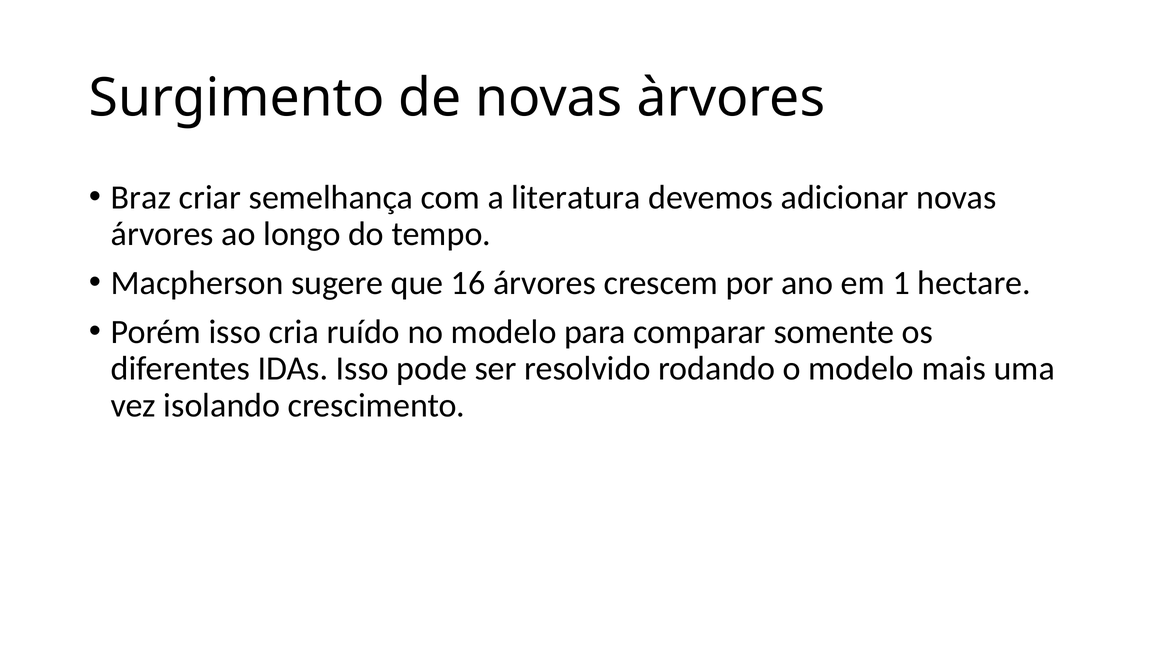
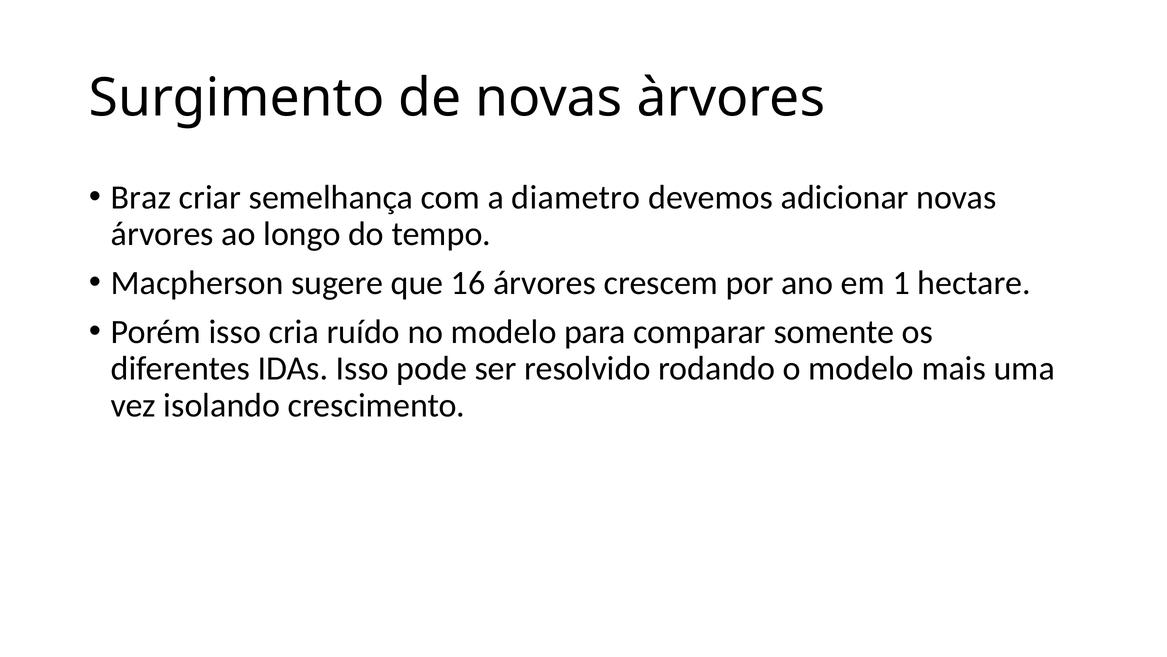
literatura: literatura -> diametro
